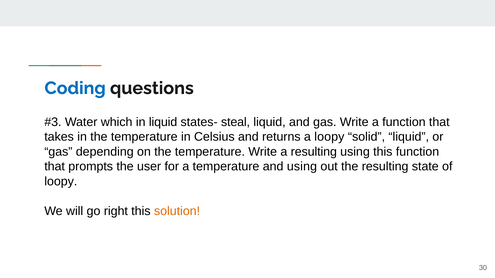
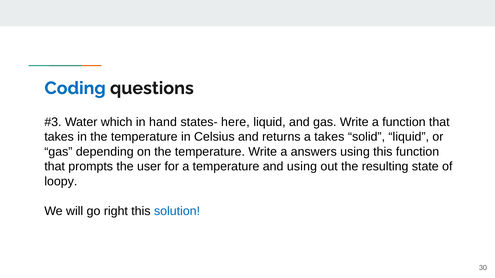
in liquid: liquid -> hand
steal: steal -> here
a loopy: loopy -> takes
a resulting: resulting -> answers
solution colour: orange -> blue
